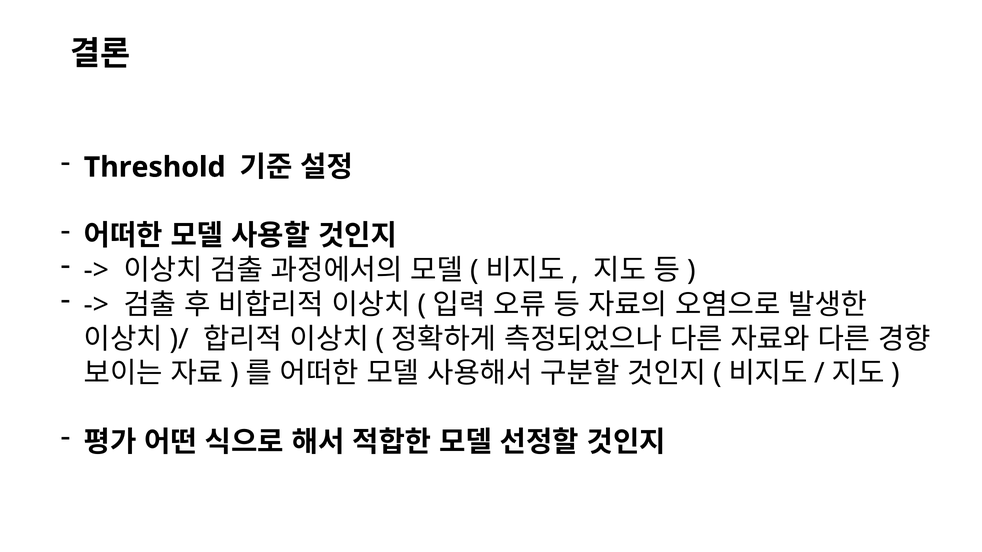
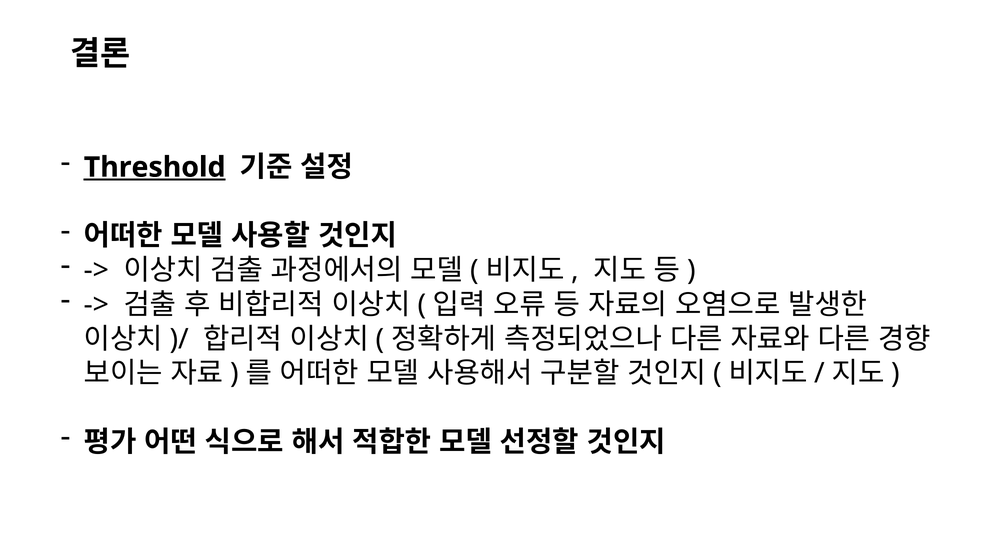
Threshold underline: none -> present
